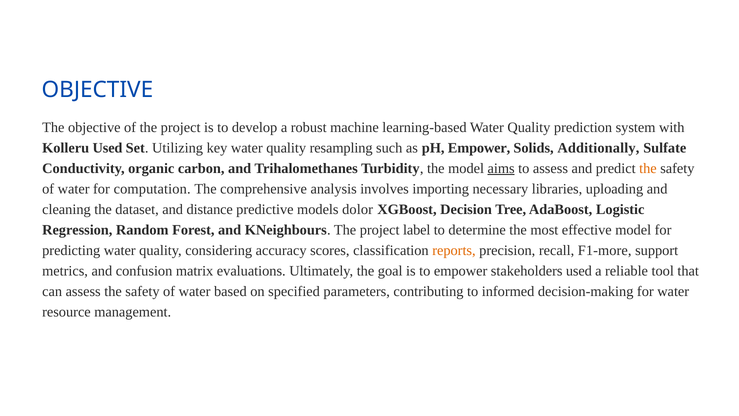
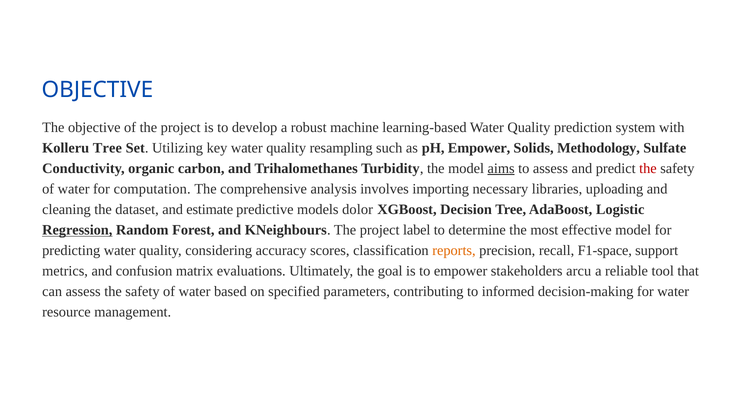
Kolleru Used: Used -> Tree
Additionally: Additionally -> Methodology
the at (648, 168) colour: orange -> red
distance: distance -> estimate
Regression underline: none -> present
F1-more: F1-more -> F1-space
stakeholders used: used -> arcu
